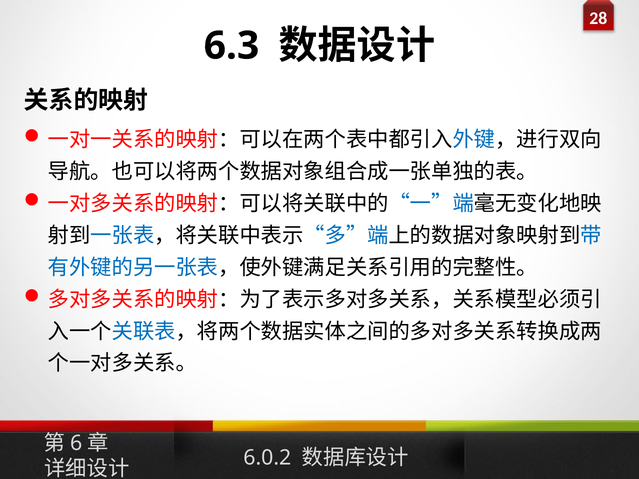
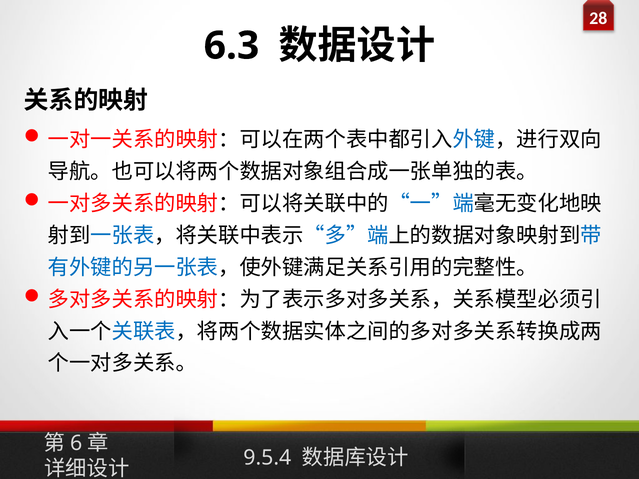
6.0.2: 6.0.2 -> 9.5.4
